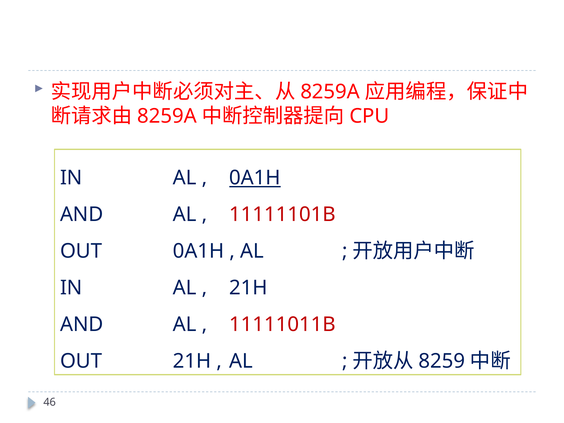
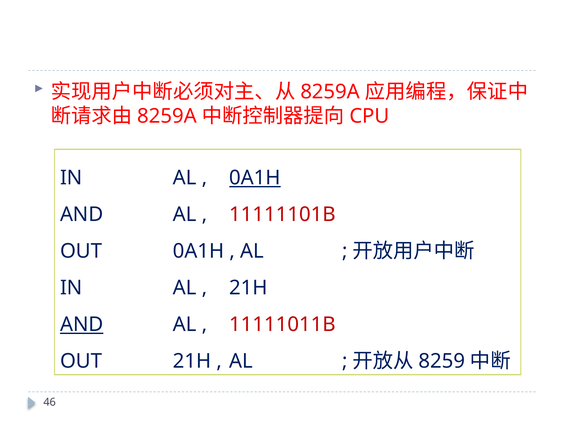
AND at (82, 324) underline: none -> present
